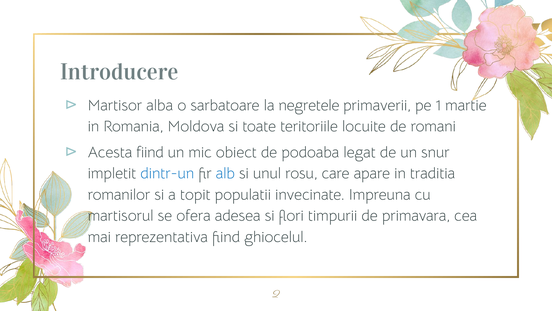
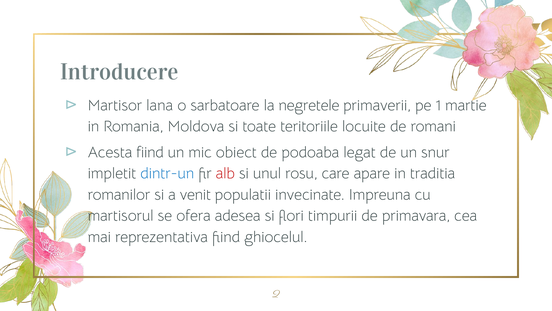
alba: alba -> lana
alb colour: blue -> red
topit: topit -> venit
